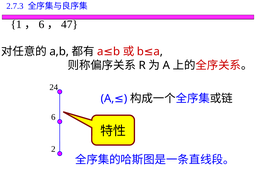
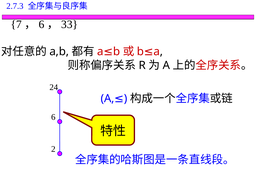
1: 1 -> 7
47: 47 -> 33
